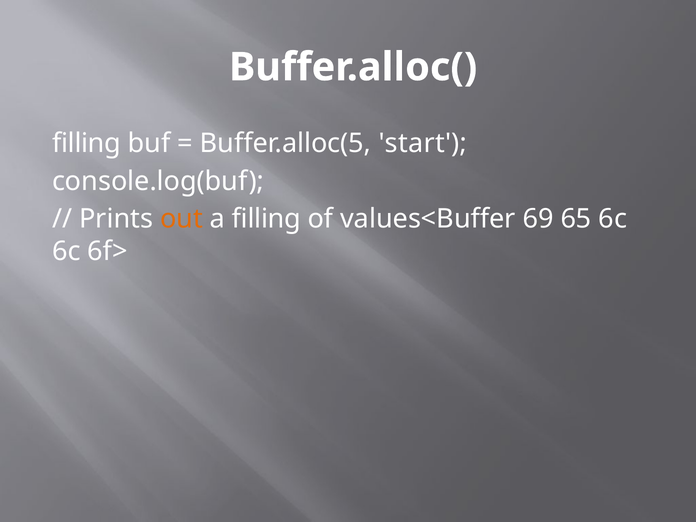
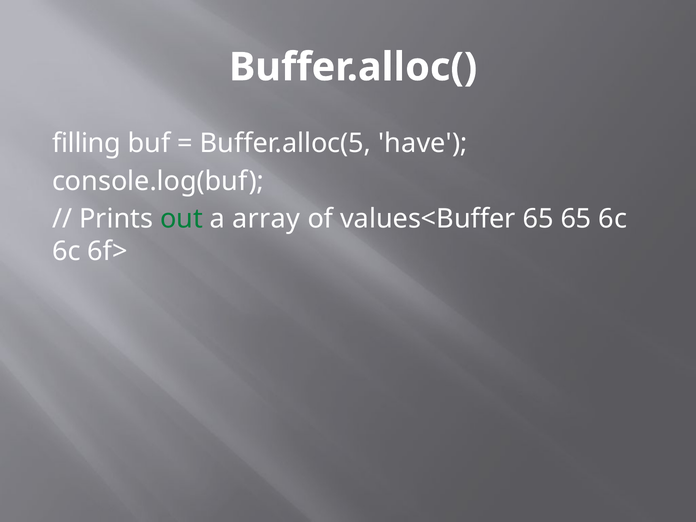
start: start -> have
out colour: orange -> green
a filling: filling -> array
values<Buffer 69: 69 -> 65
